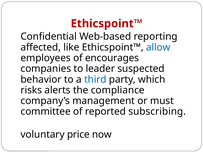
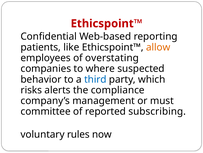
affected: affected -> patients
allow colour: blue -> orange
encourages: encourages -> overstating
leader: leader -> where
price: price -> rules
